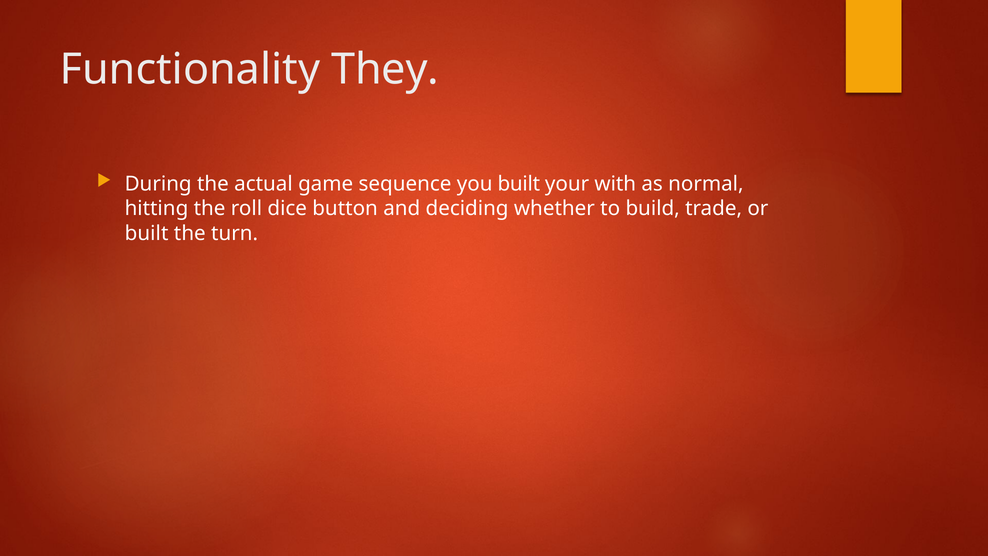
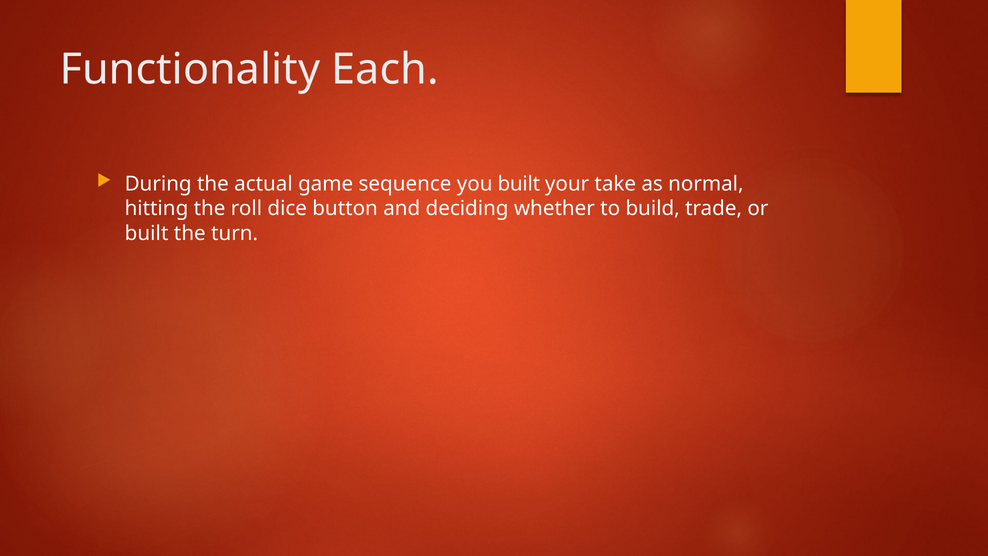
They: They -> Each
with: with -> take
